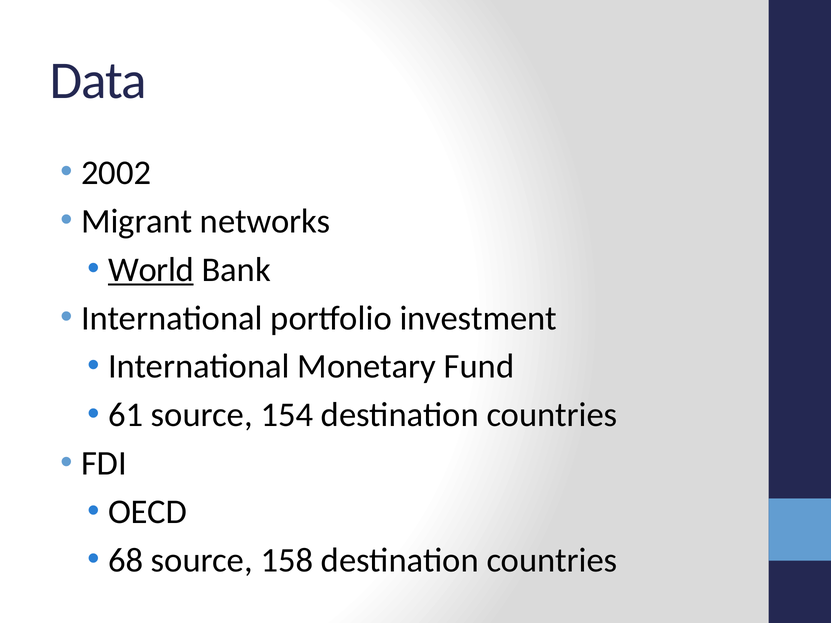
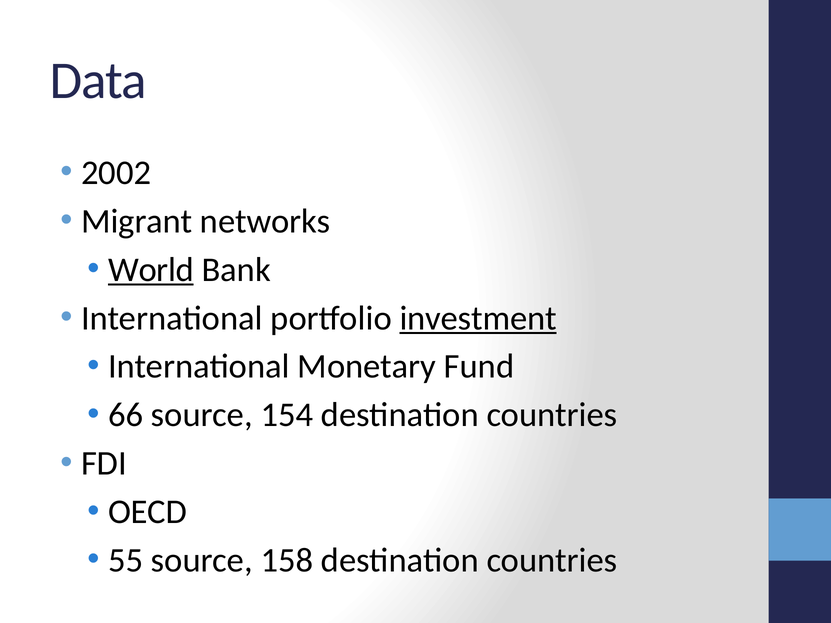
investment underline: none -> present
61: 61 -> 66
68: 68 -> 55
